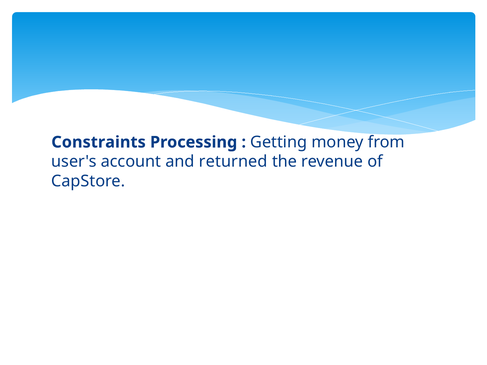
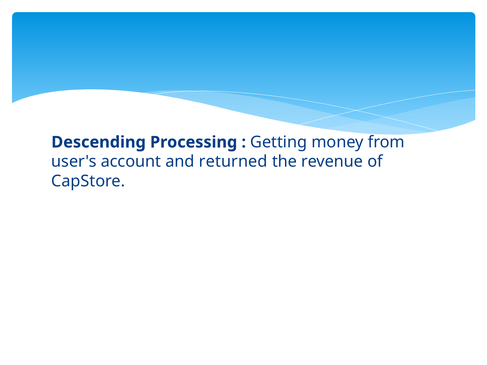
Constraints: Constraints -> Descending
